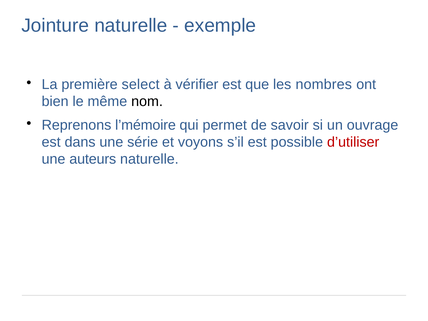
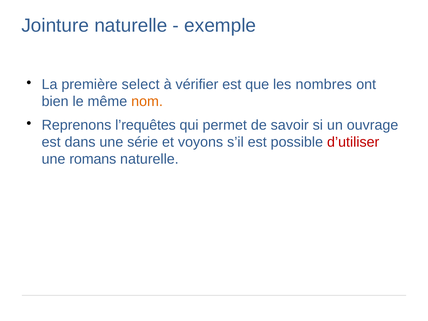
nom colour: black -> orange
l’mémoire: l’mémoire -> l’requêtes
auteurs: auteurs -> romans
